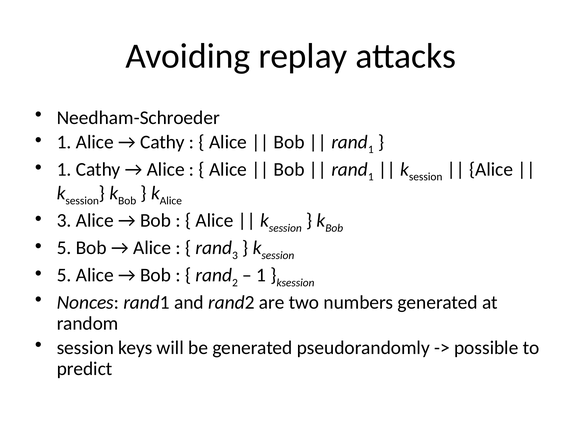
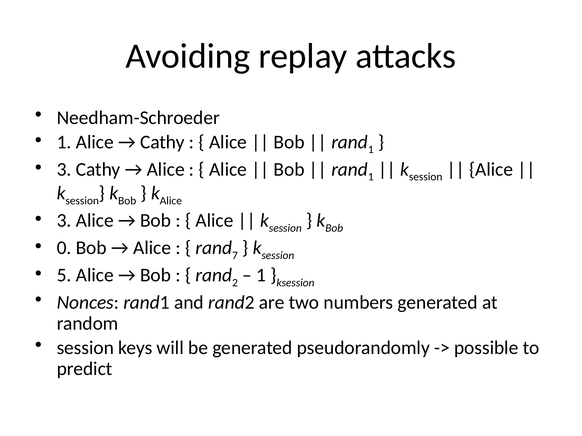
1 at (64, 170): 1 -> 3
5 at (64, 248): 5 -> 0
3 at (235, 256): 3 -> 7
